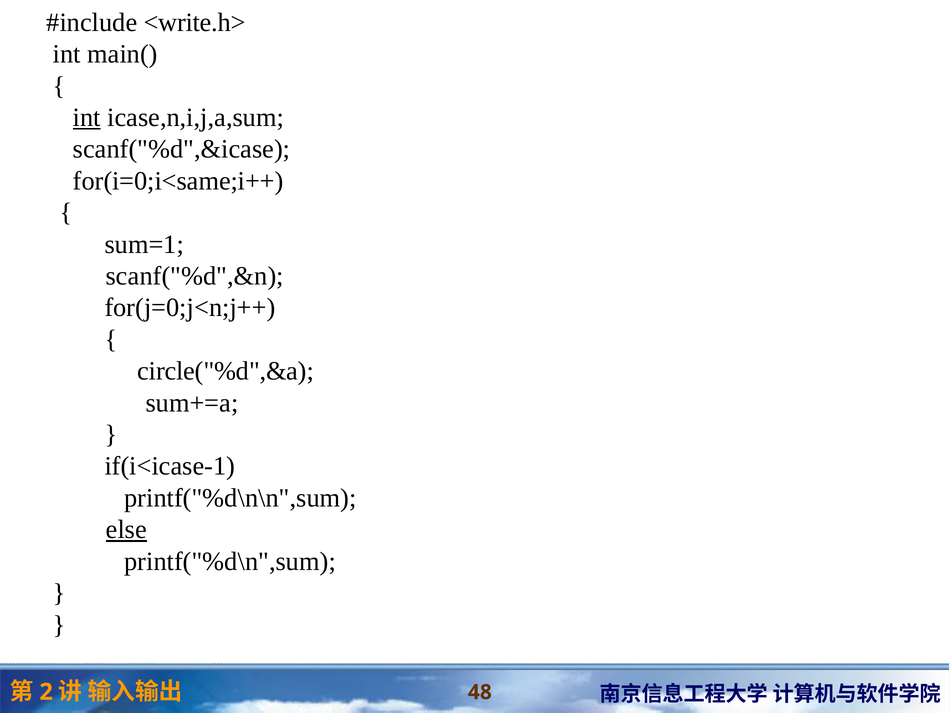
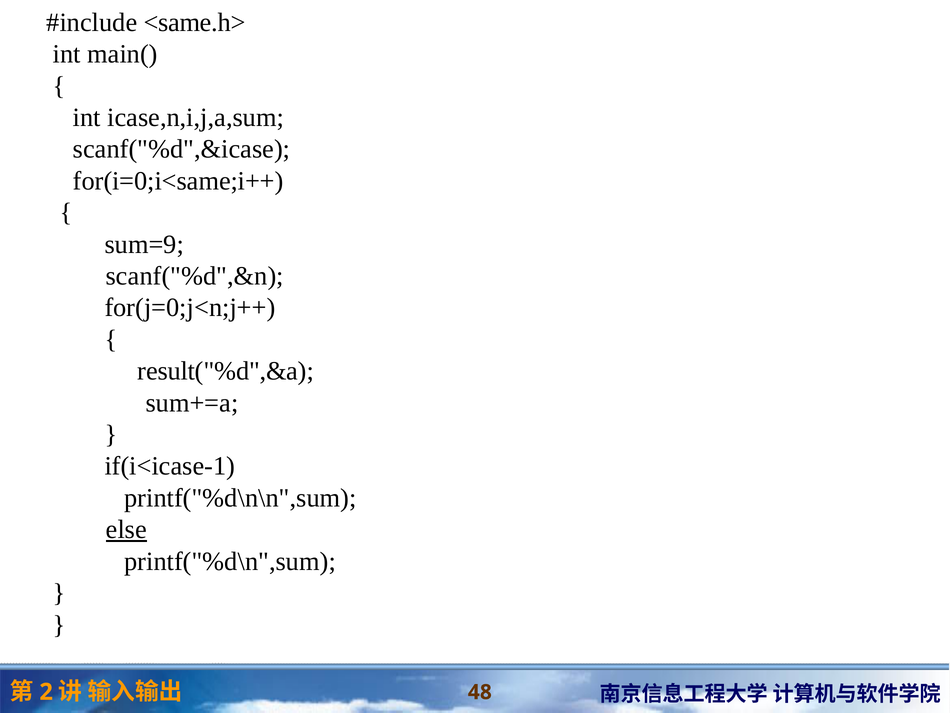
<write.h>: <write.h> -> <same.h>
int at (87, 117) underline: present -> none
sum=1: sum=1 -> sum=9
circle("%d",&a: circle("%d",&a -> result("%d",&a
